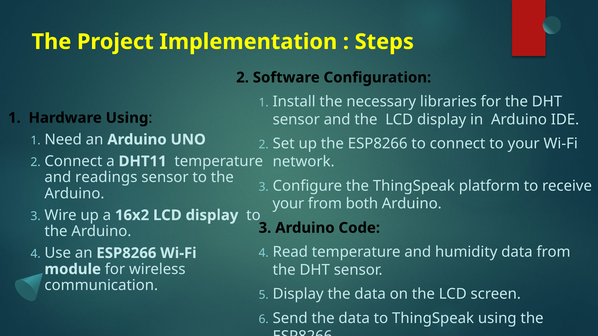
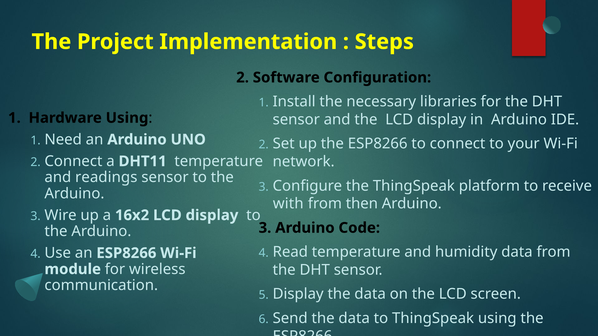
your at (288, 204): your -> with
both: both -> then
